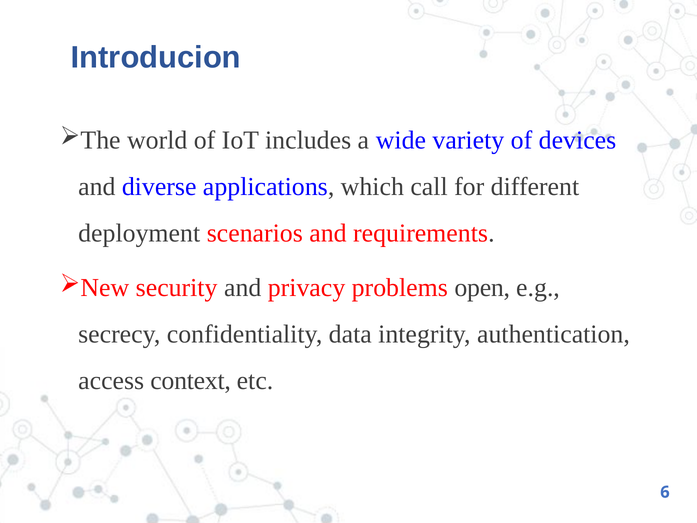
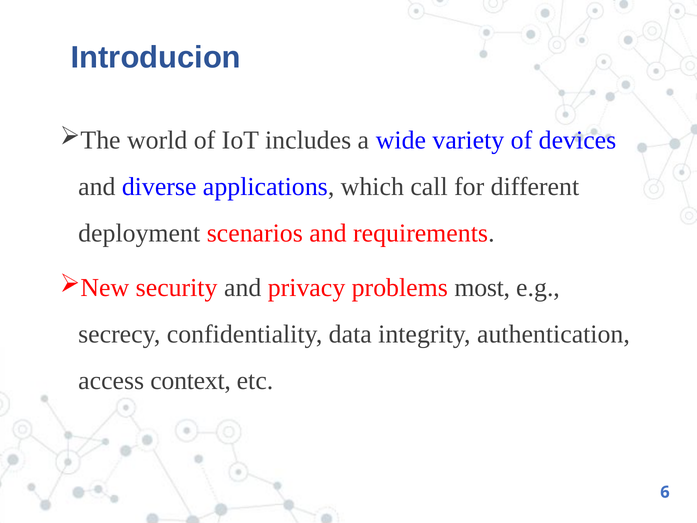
open: open -> most
